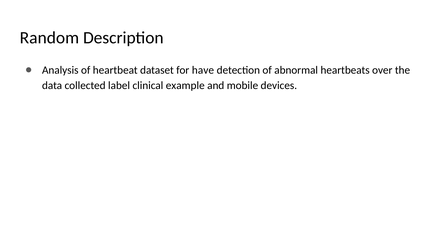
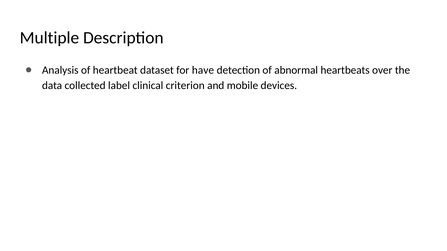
Random: Random -> Multiple
example: example -> criterion
